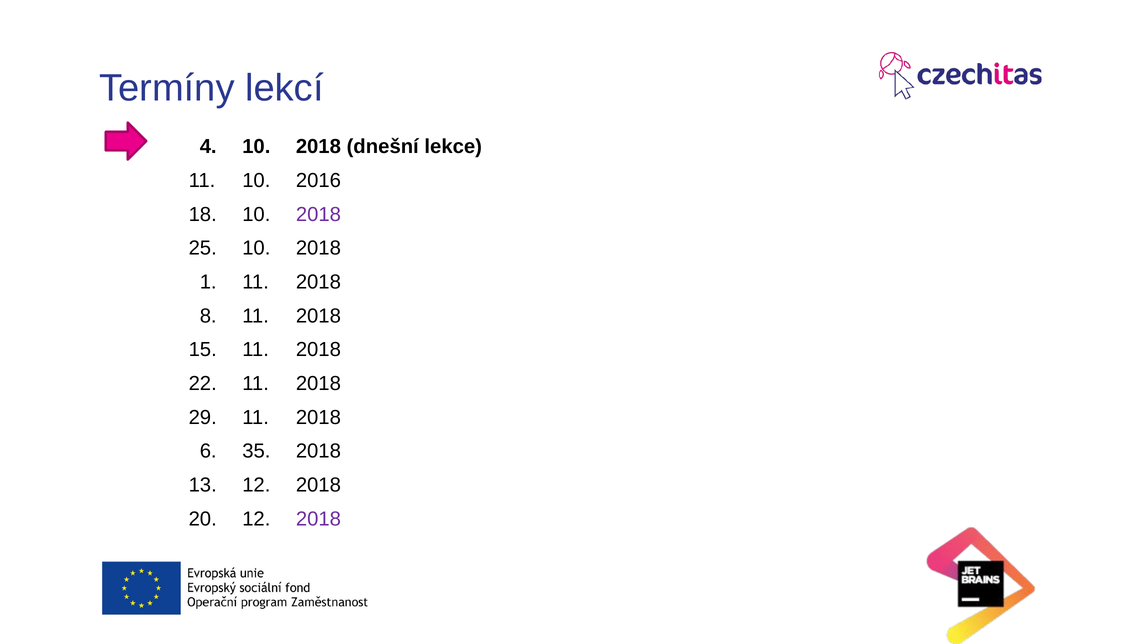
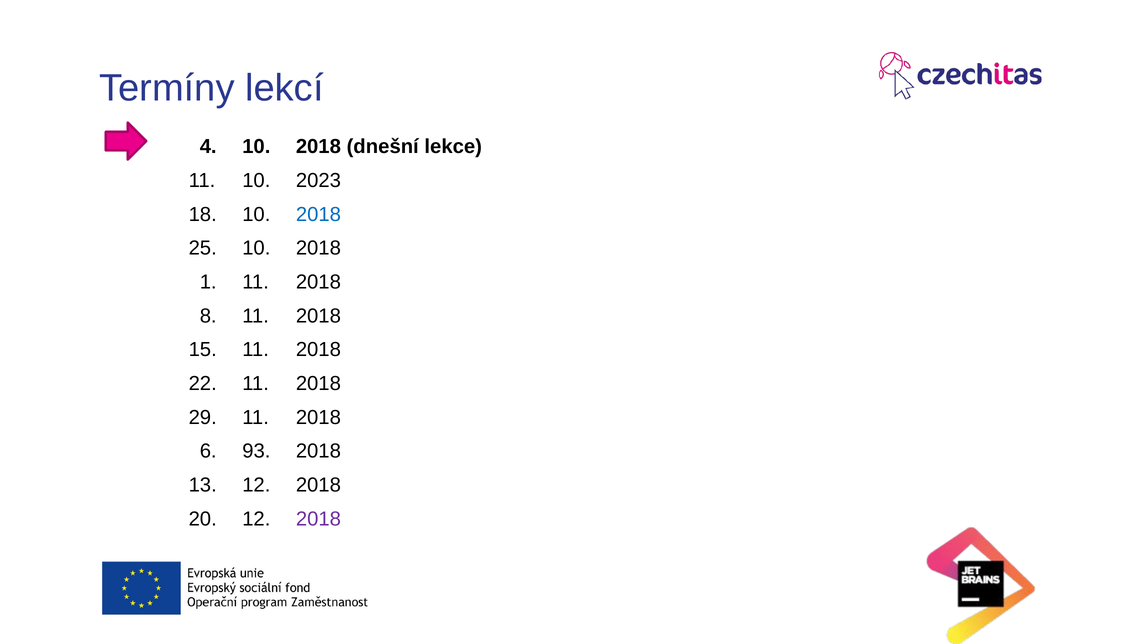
2016: 2016 -> 2023
2018 at (318, 214) colour: purple -> blue
35: 35 -> 93
